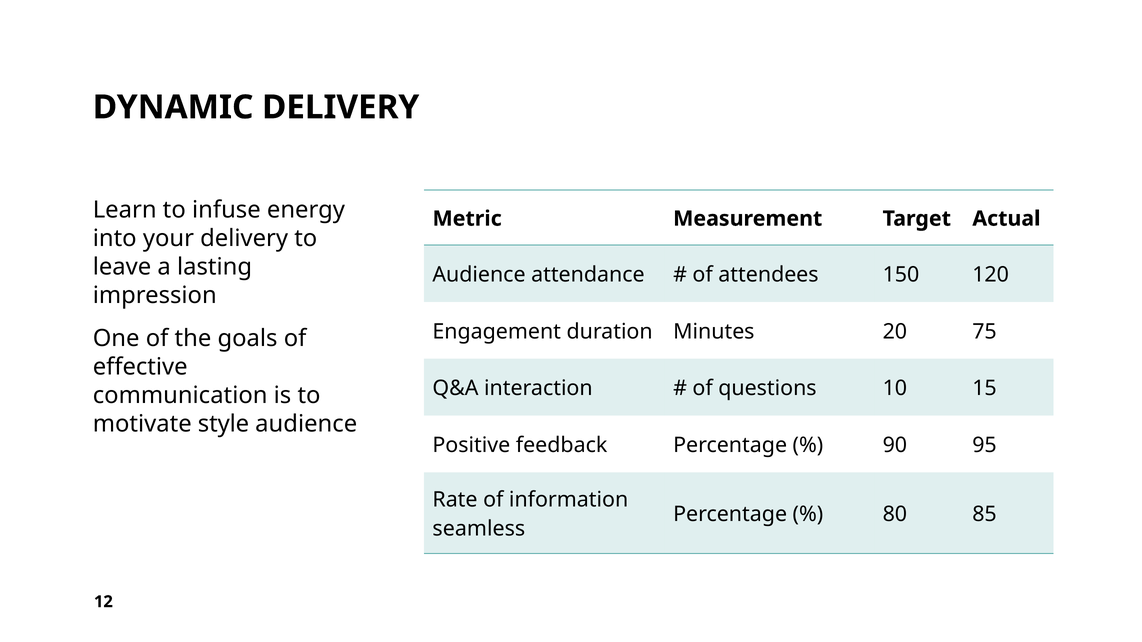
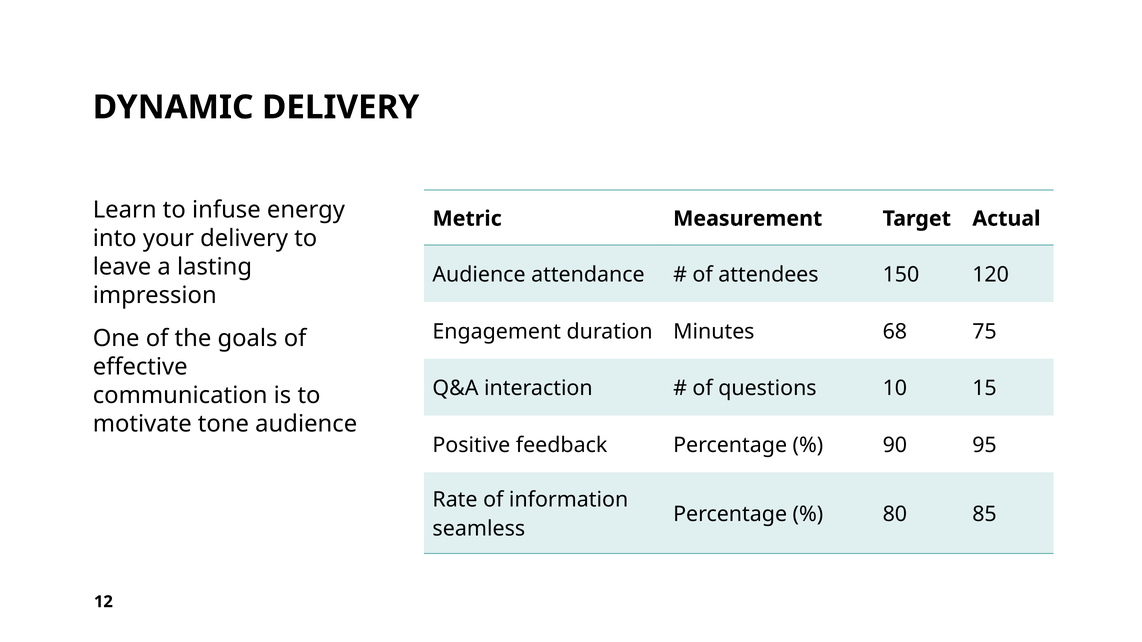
20: 20 -> 68
style: style -> tone
